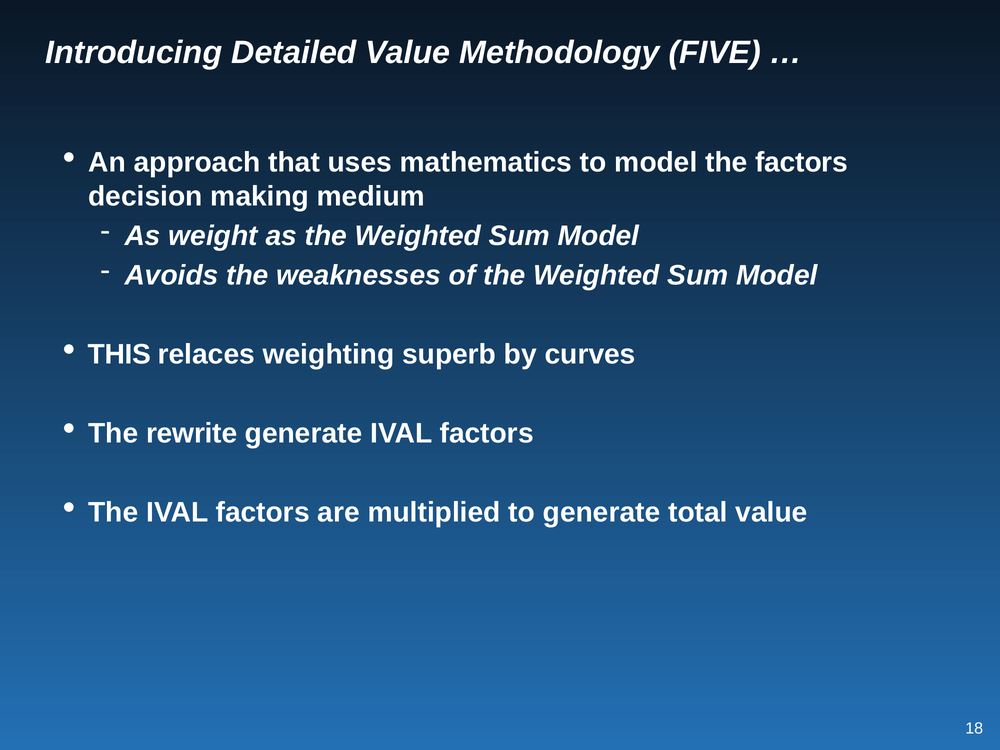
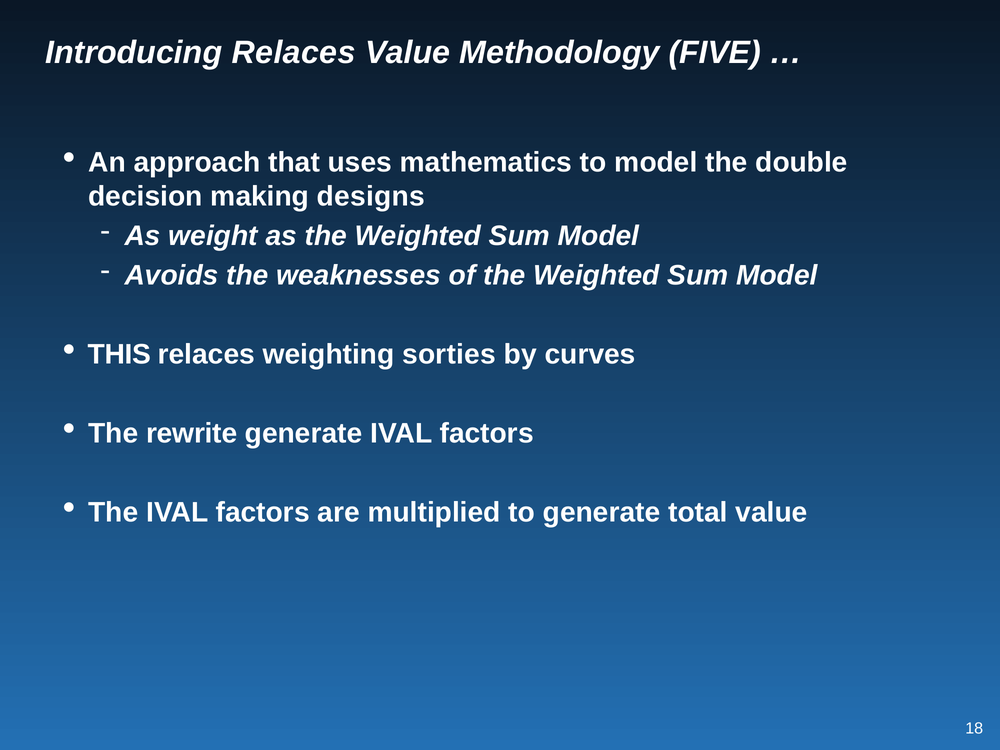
Introducing Detailed: Detailed -> Relaces
the factors: factors -> double
medium: medium -> designs
superb: superb -> sorties
